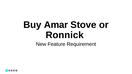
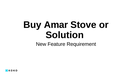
Ronnick: Ronnick -> Solution
